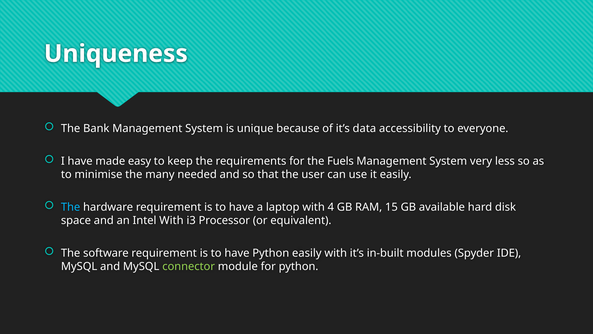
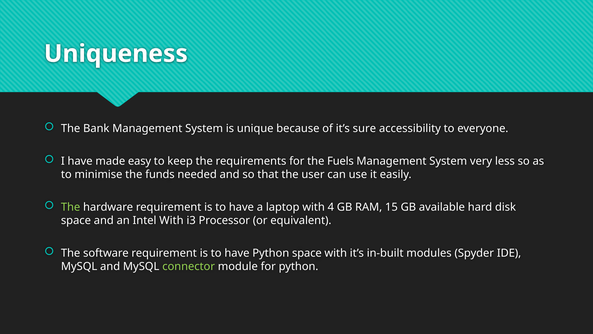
data: data -> sure
many: many -> funds
The at (71, 207) colour: light blue -> light green
Python easily: easily -> space
